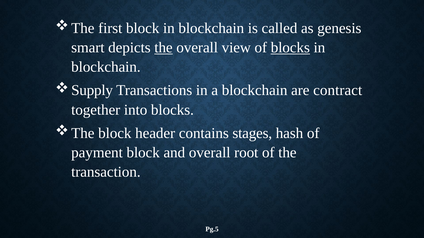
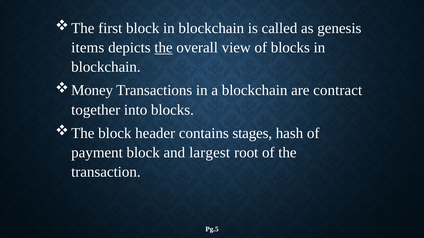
smart: smart -> items
blocks at (290, 48) underline: present -> none
Supply: Supply -> Money
and overall: overall -> largest
